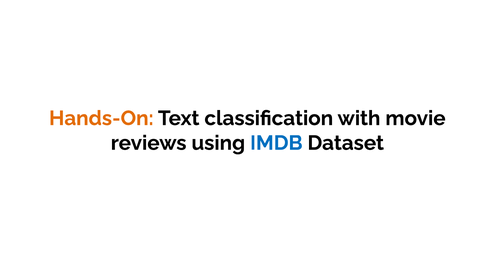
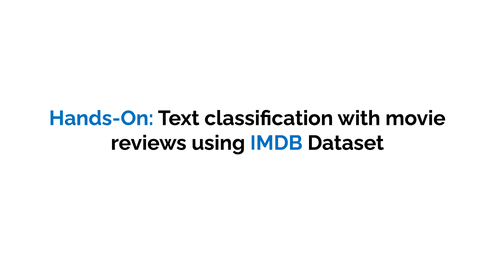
Hands-On colour: orange -> blue
